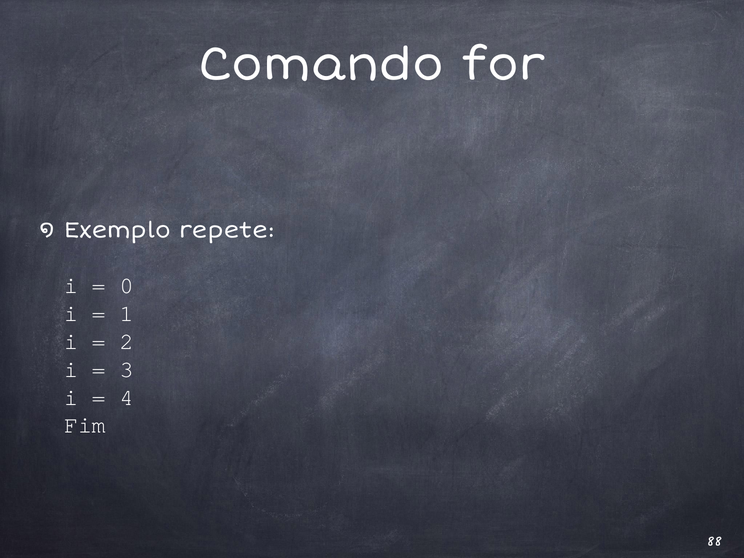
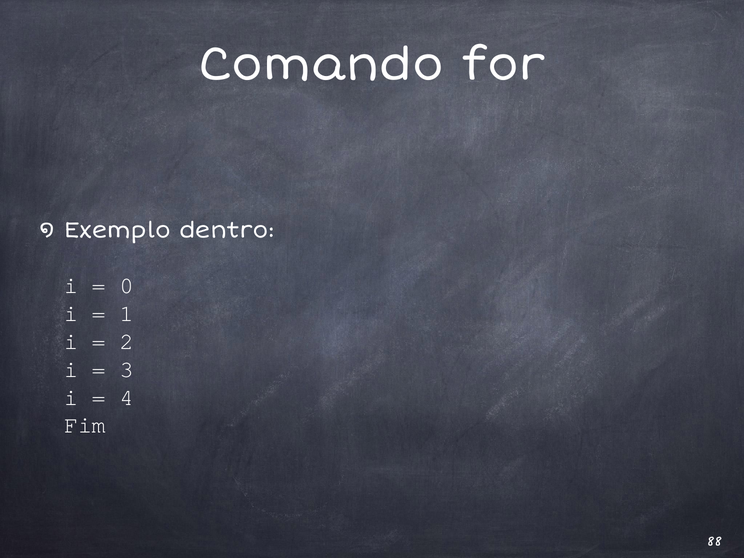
repete: repete -> dentro
